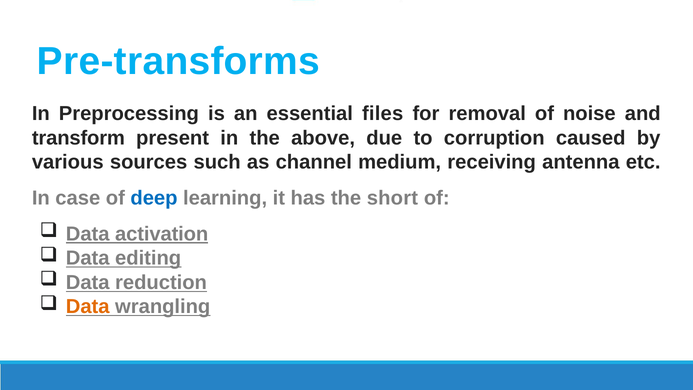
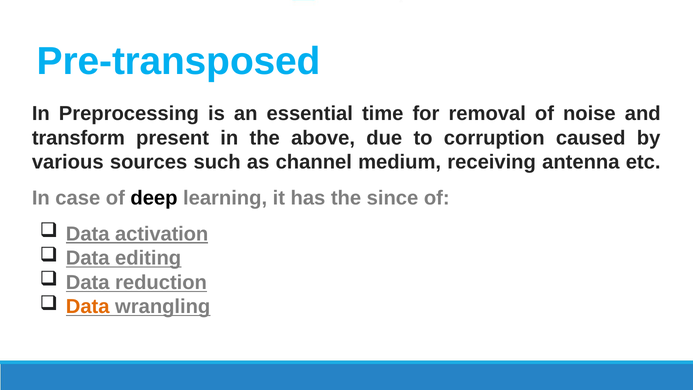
Pre-transforms: Pre-transforms -> Pre-transposed
files: files -> time
deep colour: blue -> black
short: short -> since
